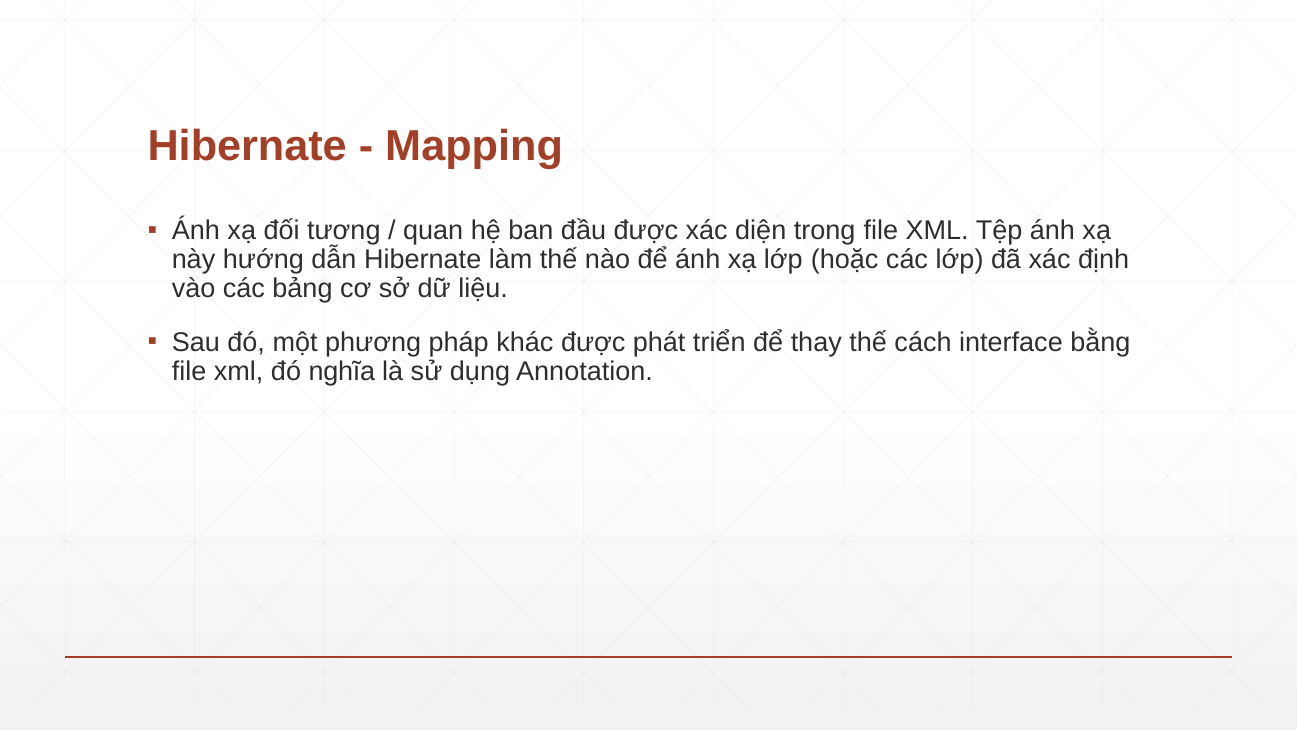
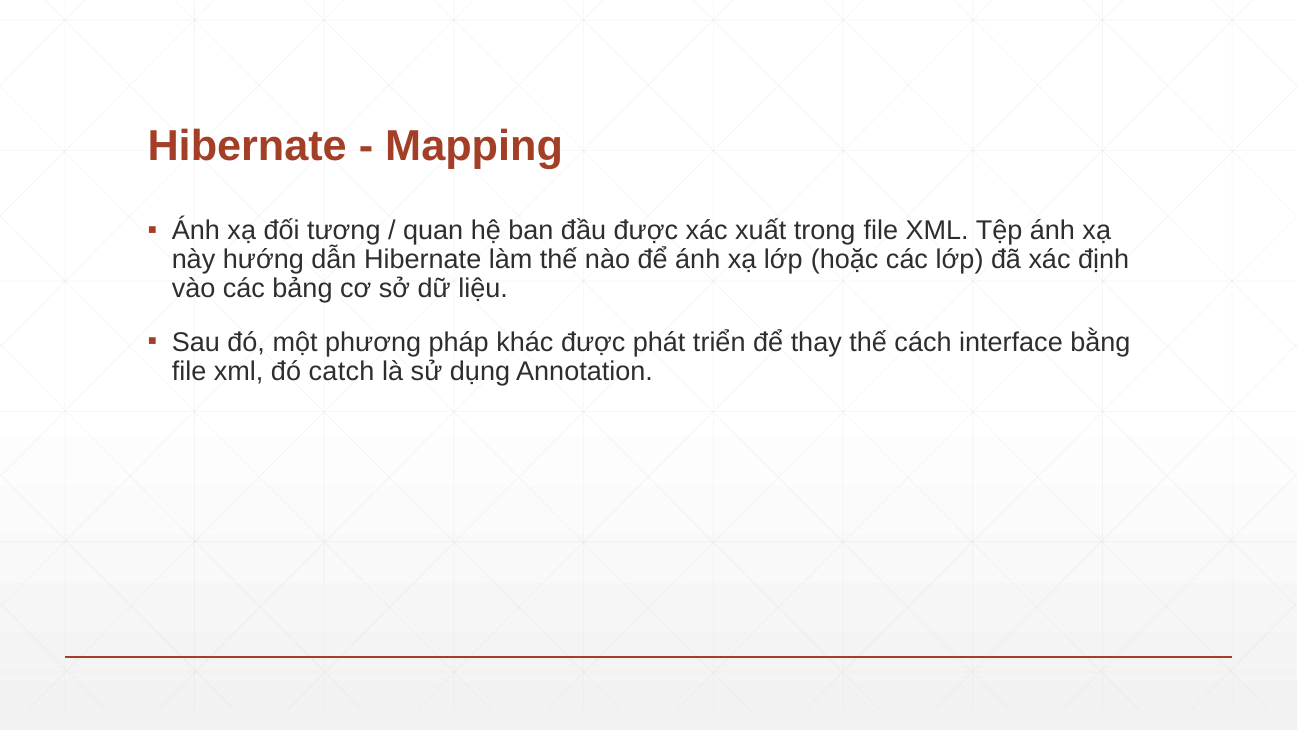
diện: diện -> xuất
nghĩa: nghĩa -> catch
